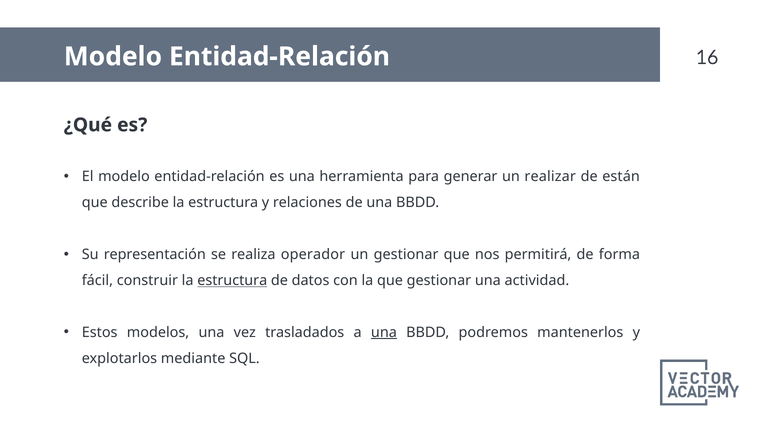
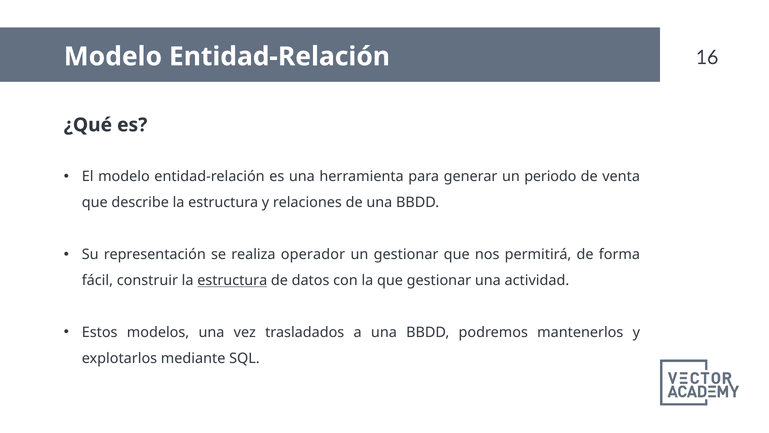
realizar: realizar -> periodo
están: están -> venta
una at (384, 332) underline: present -> none
